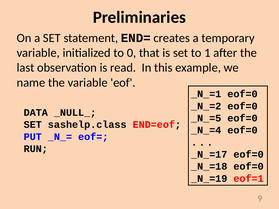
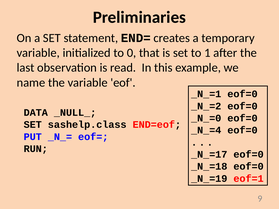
_N_=5: _N_=5 -> _N_=0
